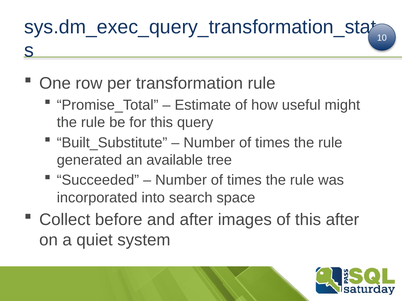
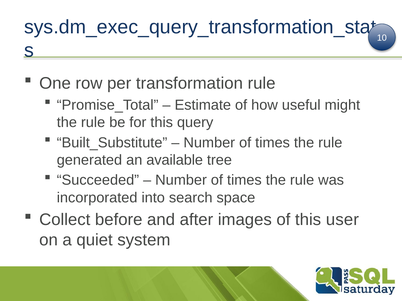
this after: after -> user
